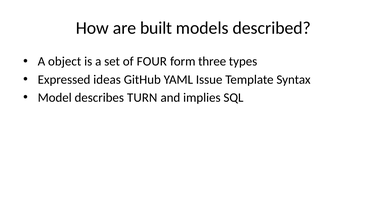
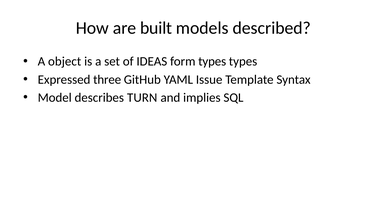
FOUR: FOUR -> IDEAS
form three: three -> types
ideas: ideas -> three
